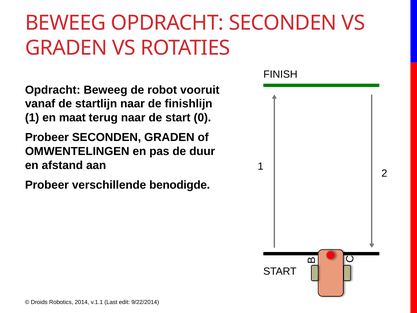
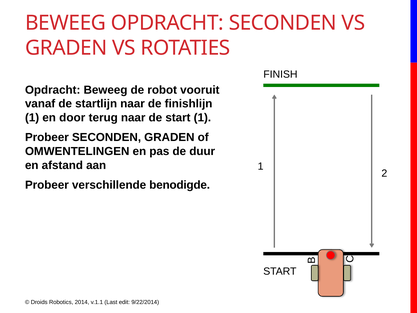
maat: maat -> door
start 0: 0 -> 1
